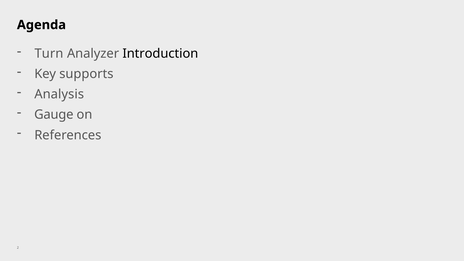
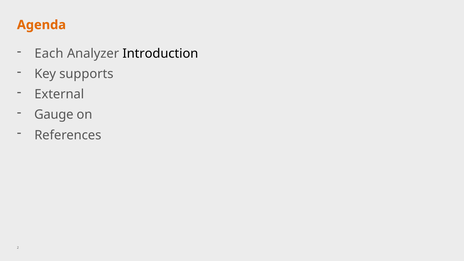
Agenda colour: black -> orange
Turn: Turn -> Each
Analysis: Analysis -> External
